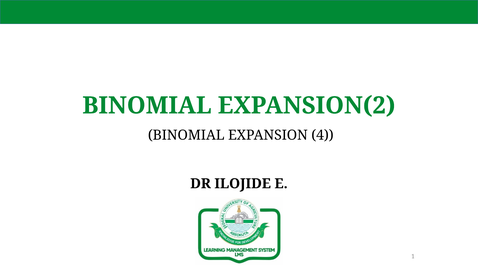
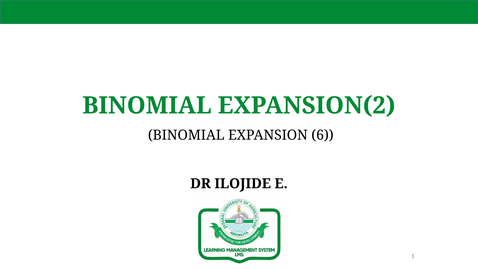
4: 4 -> 6
